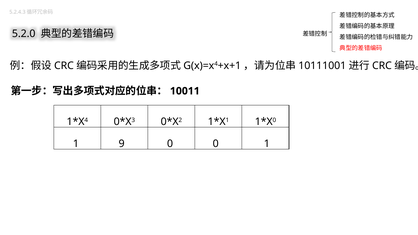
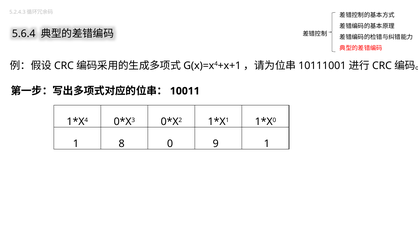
5.2.0: 5.2.0 -> 5.6.4
9: 9 -> 8
0 0: 0 -> 9
